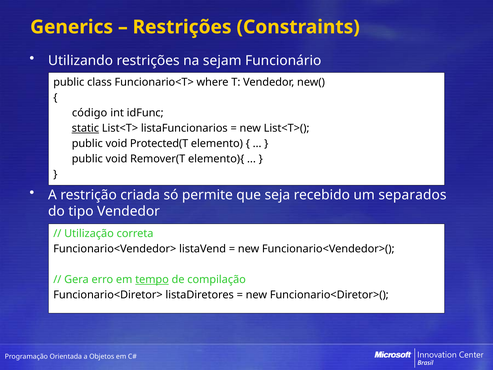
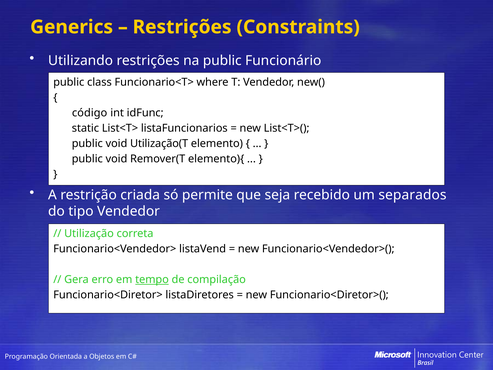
na sejam: sejam -> public
static underline: present -> none
Protected(T: Protected(T -> Utilização(T
